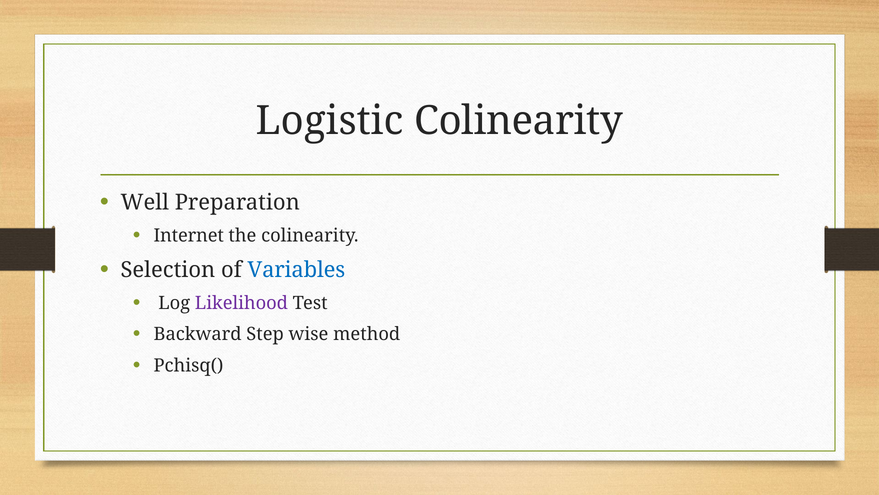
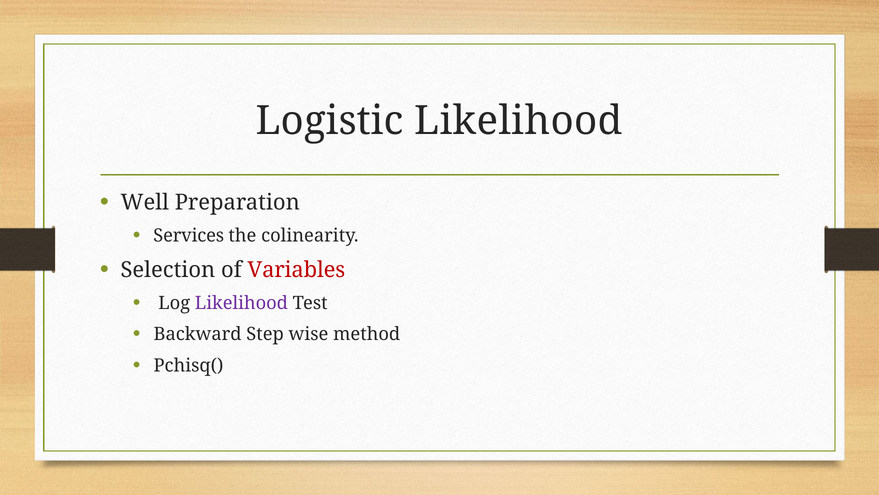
Logistic Colinearity: Colinearity -> Likelihood
Internet: Internet -> Services
Variables colour: blue -> red
